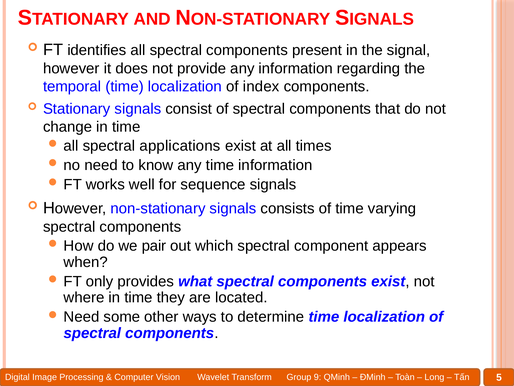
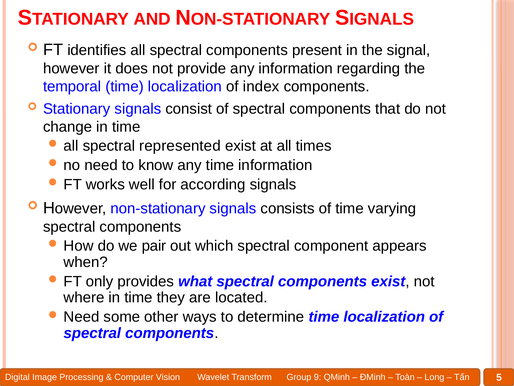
applications: applications -> represented
sequence: sequence -> according
